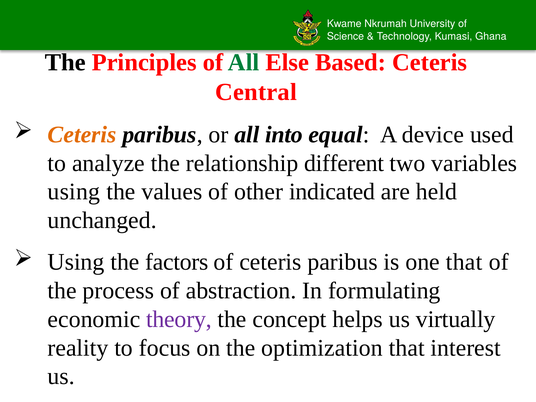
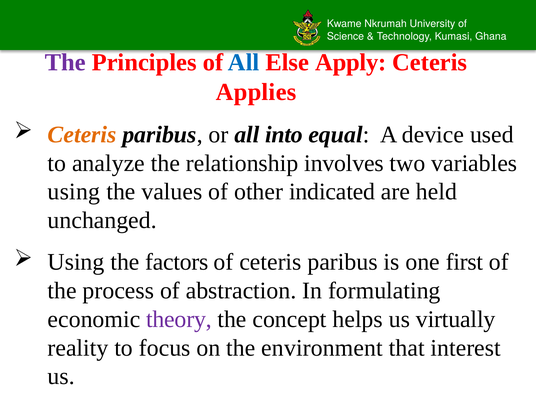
The at (65, 62) colour: black -> purple
All at (244, 62) colour: green -> blue
Based: Based -> Apply
Central: Central -> Applies
different: different -> involves
one that: that -> first
optimization: optimization -> environment
